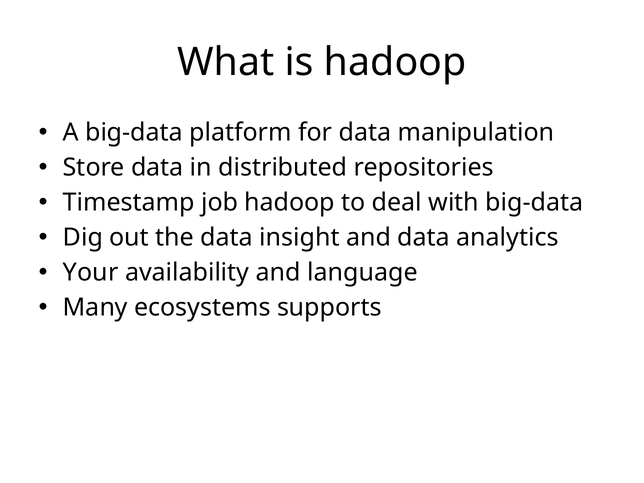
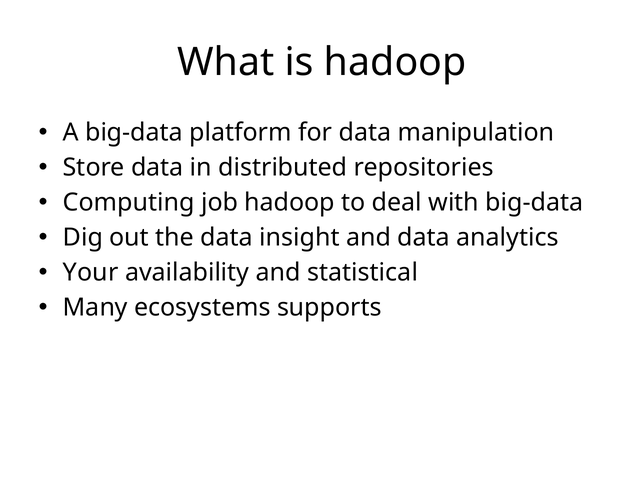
Timestamp: Timestamp -> Computing
language: language -> statistical
